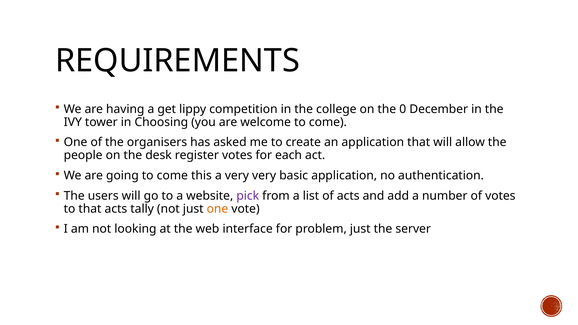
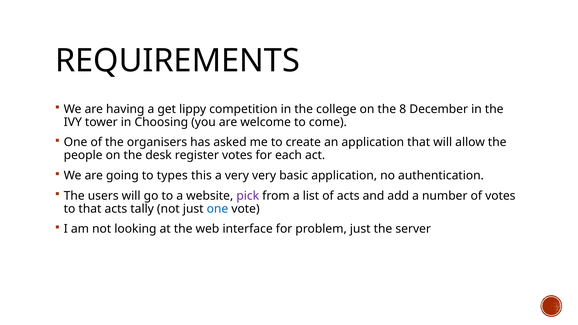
0: 0 -> 8
going to come: come -> types
one at (217, 209) colour: orange -> blue
